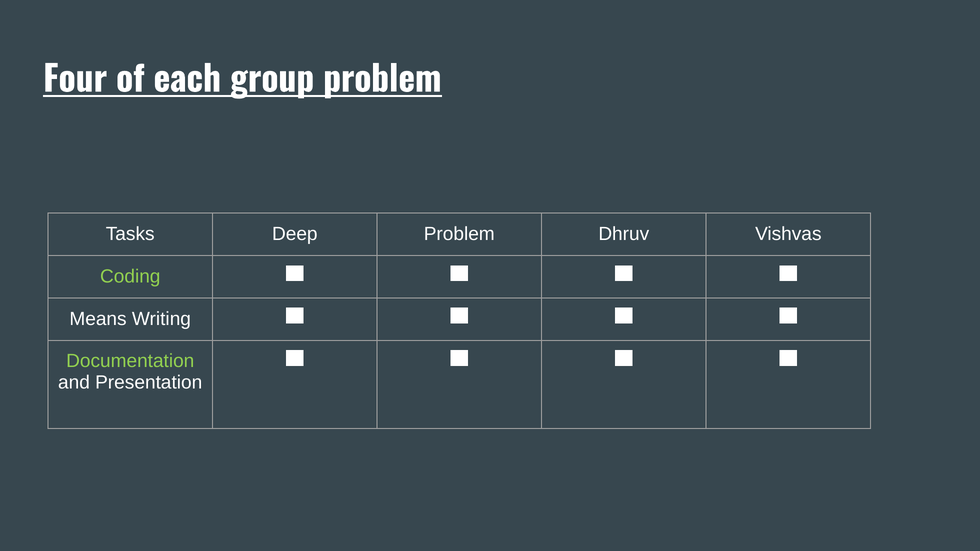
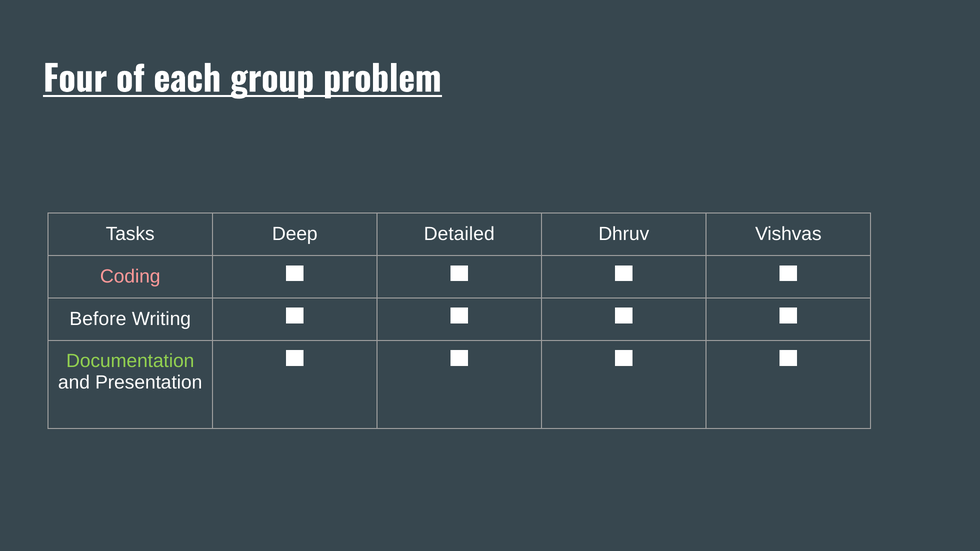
Deep Problem: Problem -> Detailed
Coding colour: light green -> pink
Means: Means -> Before
